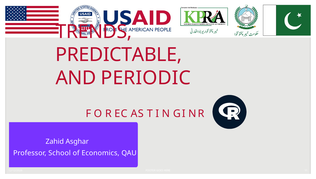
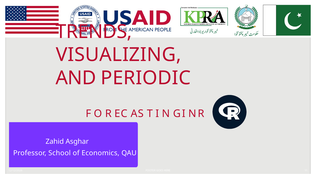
PREDICTABLE: PREDICTABLE -> VISUALIZING
